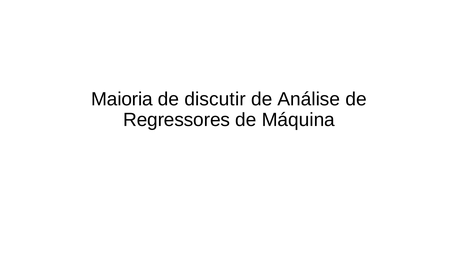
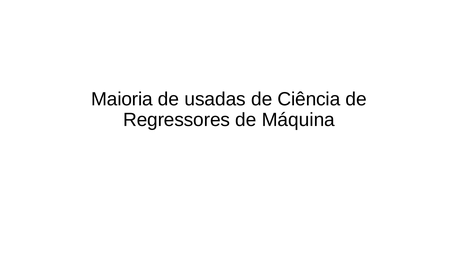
discutir: discutir -> usadas
Análise: Análise -> Ciência
